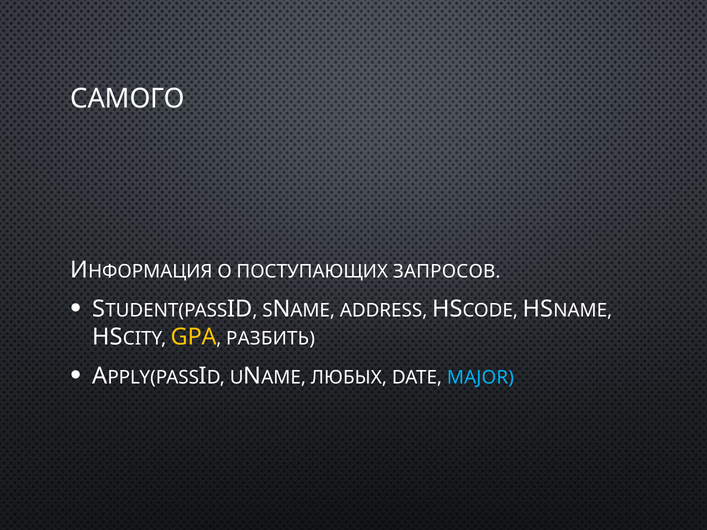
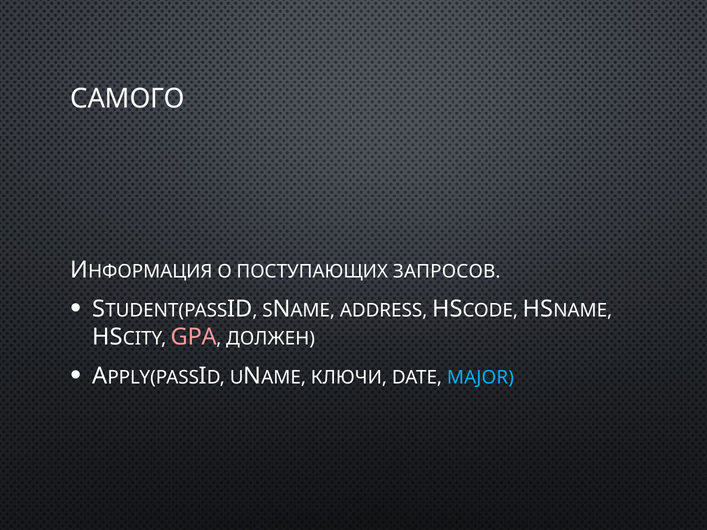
GPA colour: yellow -> pink
РАЗБИТЬ: РАЗБИТЬ -> ДОЛЖЕН
ЛЮБЫХ: ЛЮБЫХ -> КЛЮЧИ
